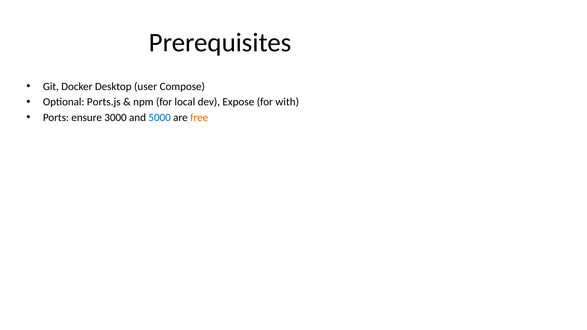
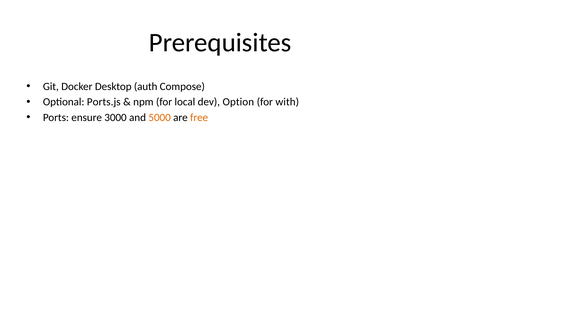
user: user -> auth
Expose: Expose -> Option
5000 colour: blue -> orange
